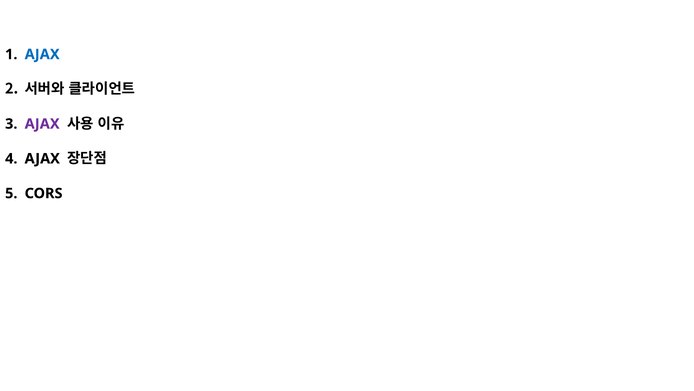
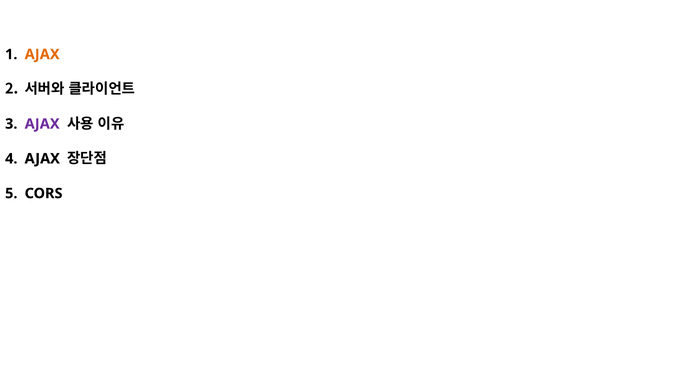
AJAX at (42, 54) colour: blue -> orange
